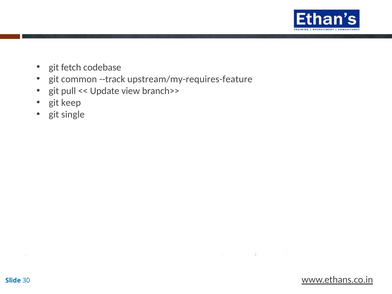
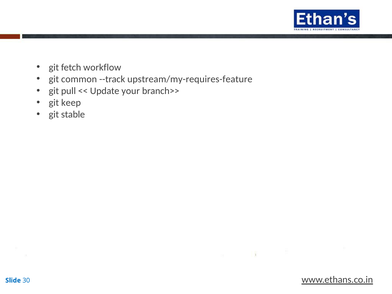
codebase: codebase -> workflow
view: view -> your
single: single -> stable
